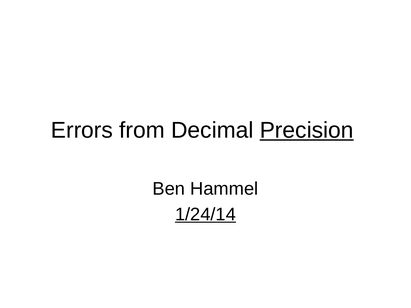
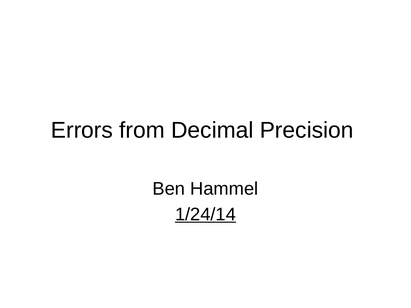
Precision underline: present -> none
